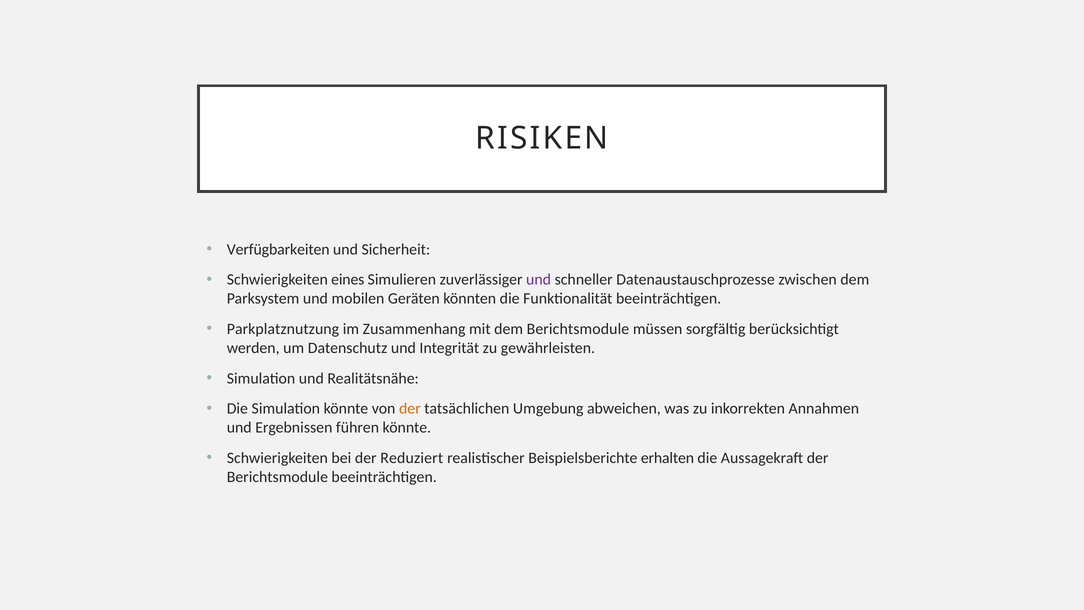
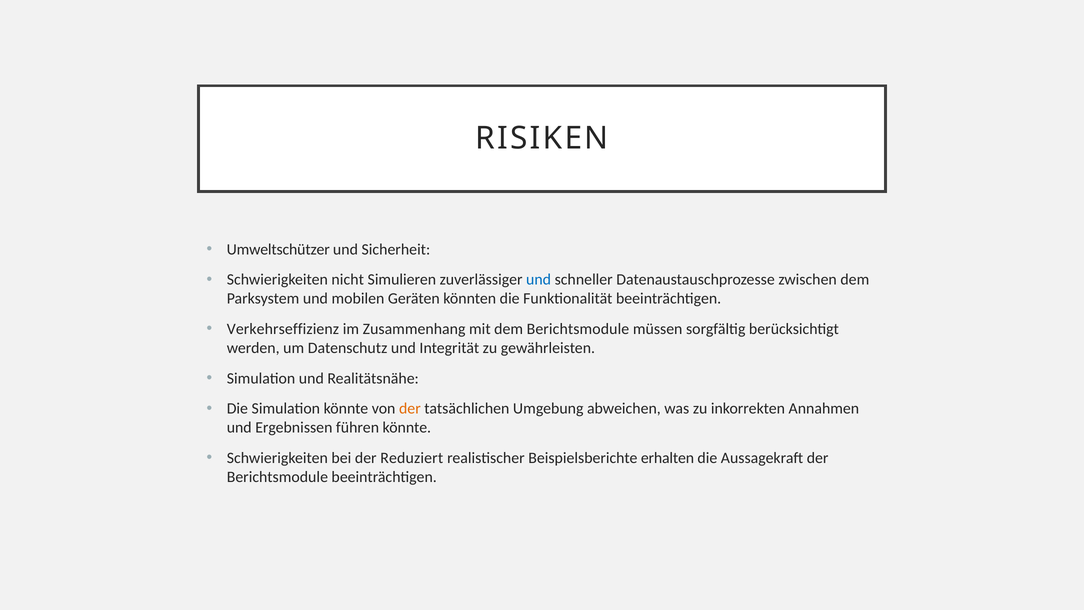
Verfügbarkeiten: Verfügbarkeiten -> Umweltschützer
eines: eines -> nicht
und at (539, 280) colour: purple -> blue
Parkplatznutzung: Parkplatznutzung -> Verkehrseffizienz
